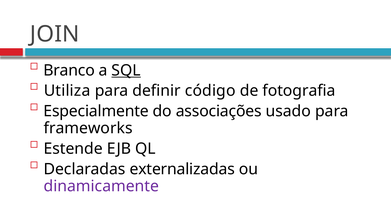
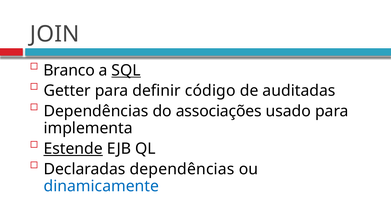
Utiliza: Utiliza -> Getter
fotografia: fotografia -> auditadas
Especialmente at (96, 111): Especialmente -> Dependências
frameworks: frameworks -> implementa
Estende underline: none -> present
Declaradas externalizadas: externalizadas -> dependências
dinamicamente colour: purple -> blue
